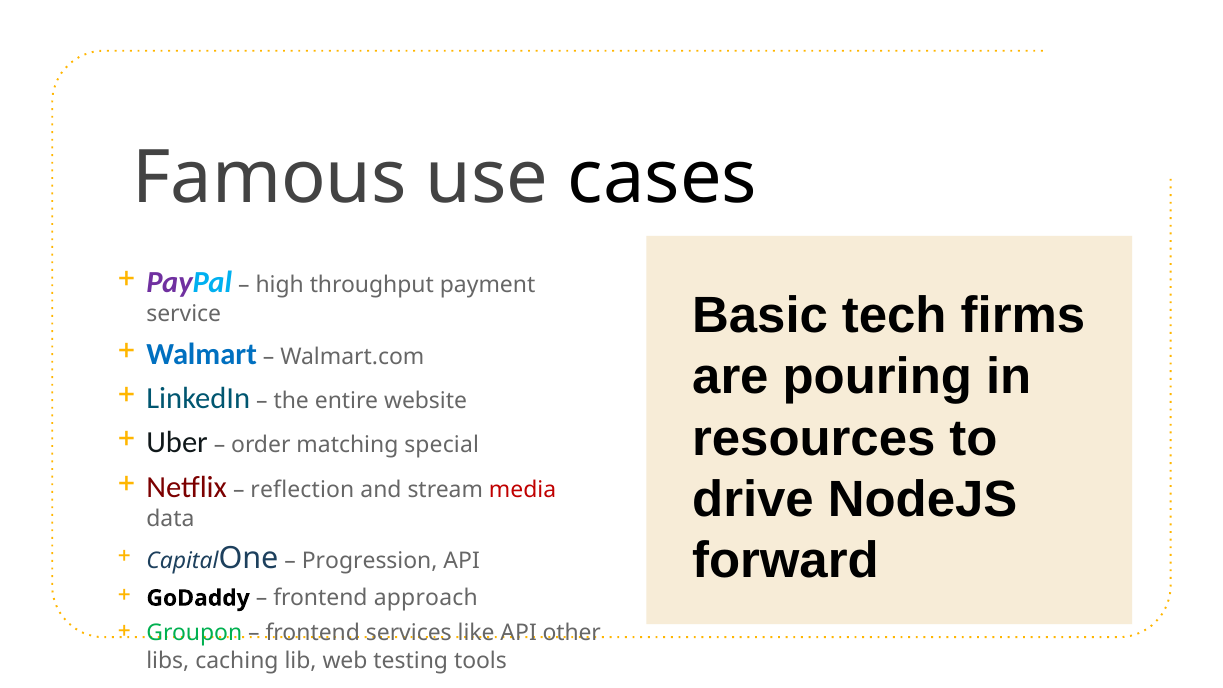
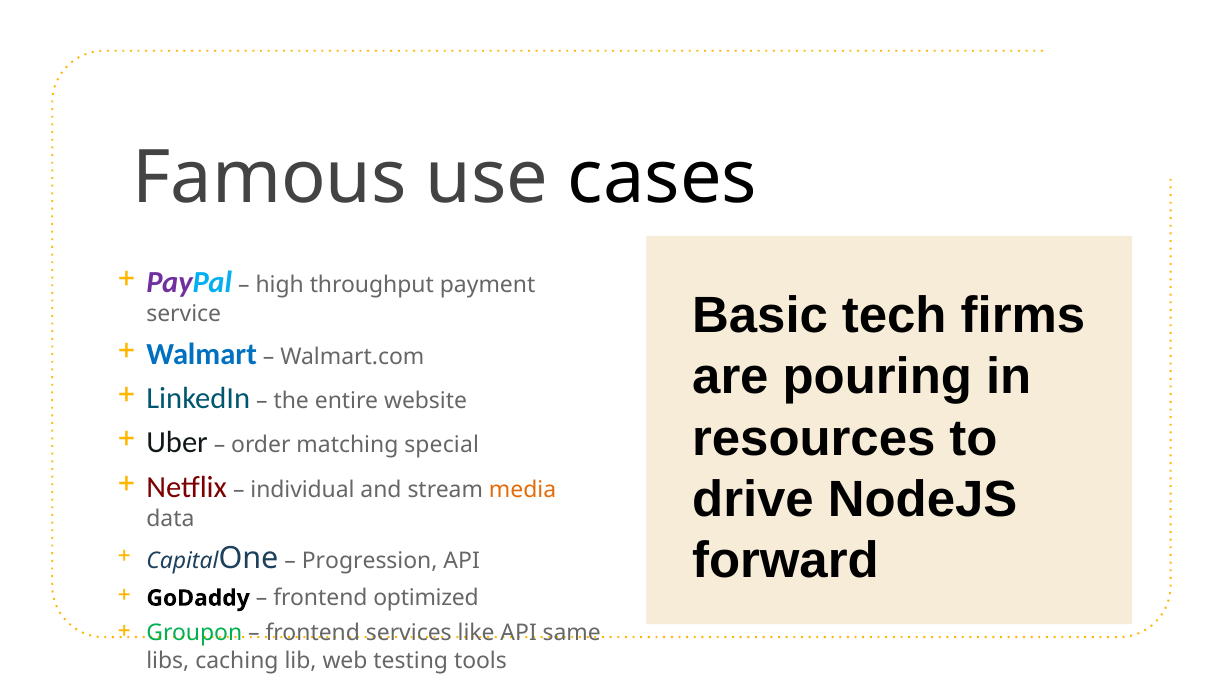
reflection: reflection -> individual
media colour: red -> orange
approach: approach -> optimized
other: other -> same
